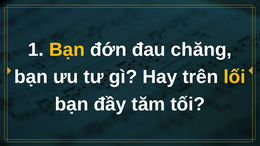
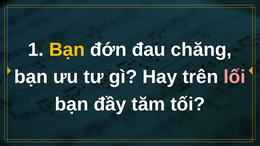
lối colour: yellow -> pink
